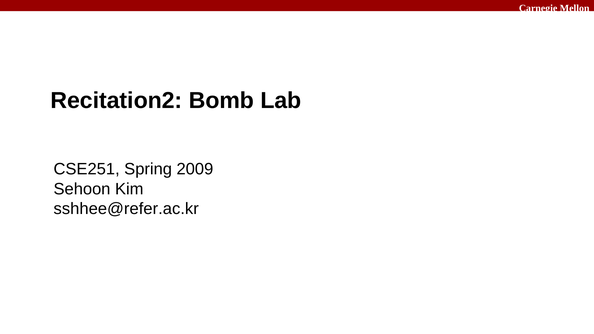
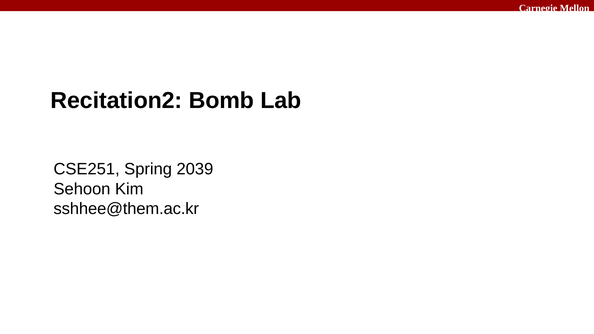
2009: 2009 -> 2039
sshhee@refer.ac.kr: sshhee@refer.ac.kr -> sshhee@them.ac.kr
